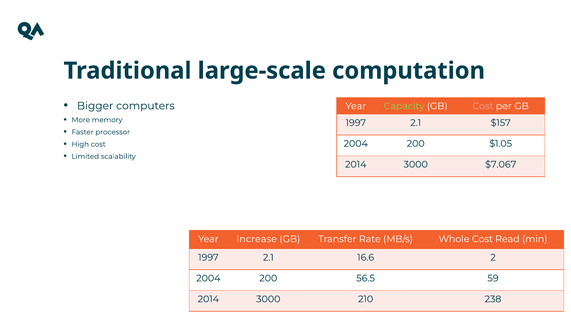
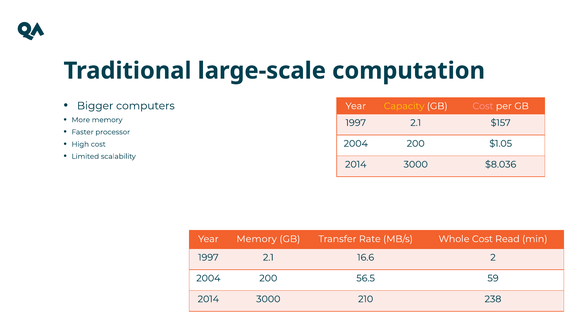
Capacity colour: light green -> yellow
$7.067: $7.067 -> $8.036
Year Increase: Increase -> Memory
